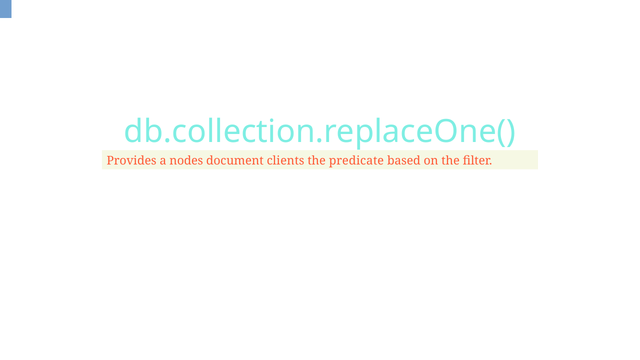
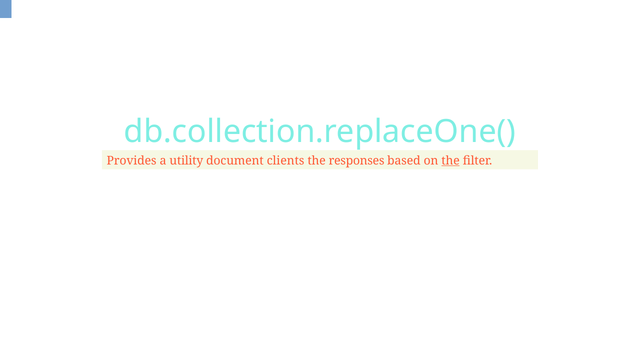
nodes: nodes -> utility
predicate: predicate -> responses
the at (451, 161) underline: none -> present
